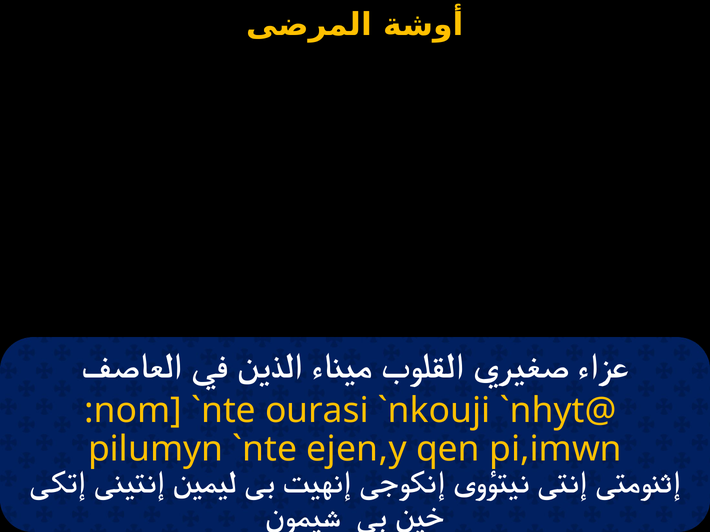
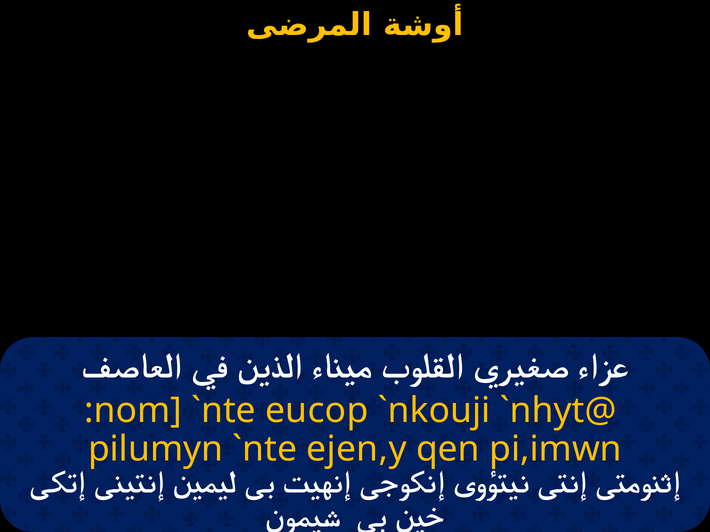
ourasi: ourasi -> eucop
